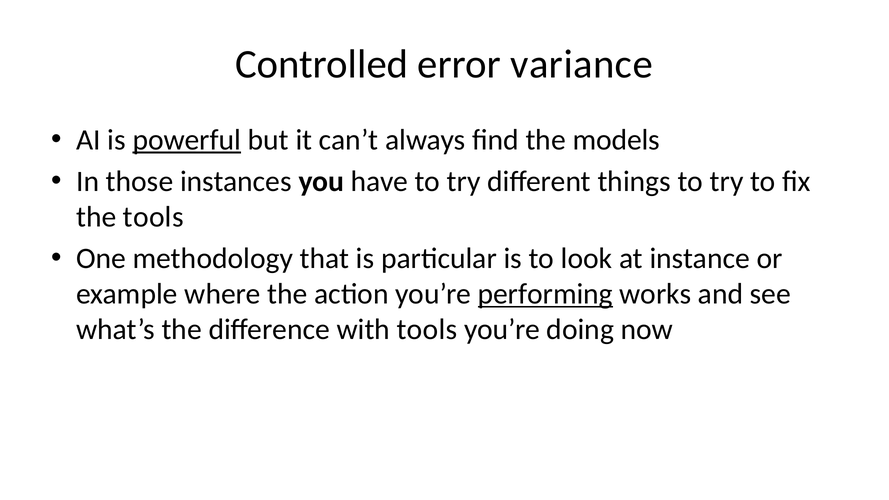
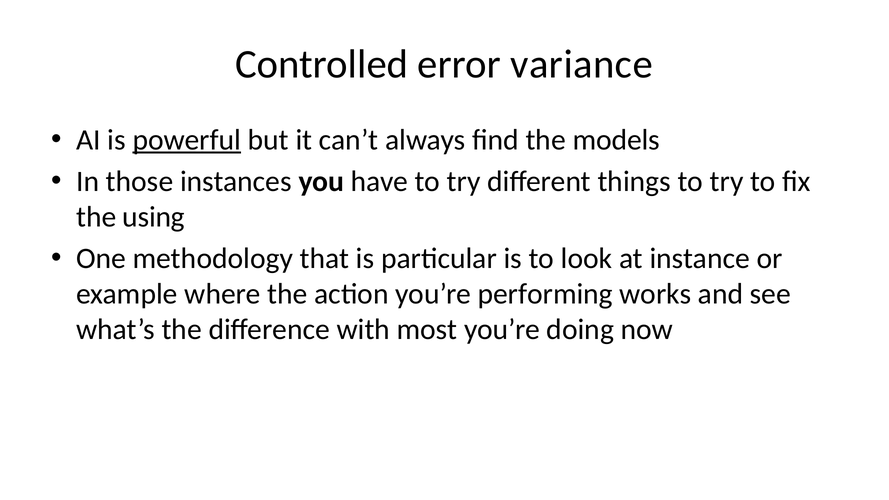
the tools: tools -> using
performing underline: present -> none
with tools: tools -> most
